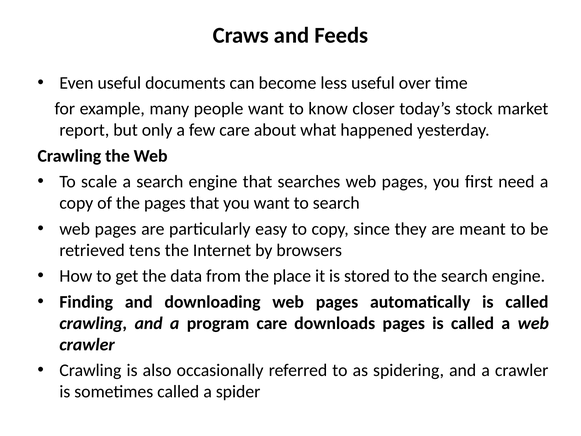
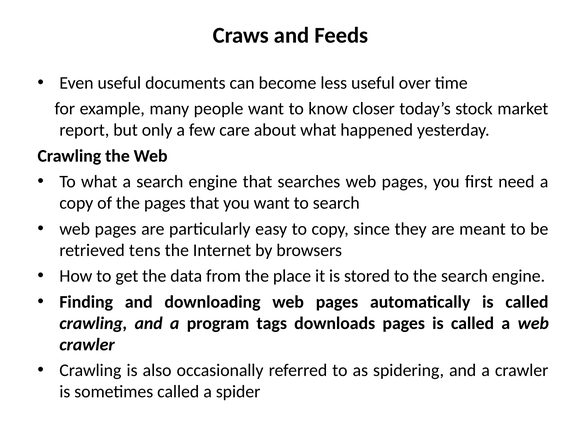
To scale: scale -> what
program care: care -> tags
